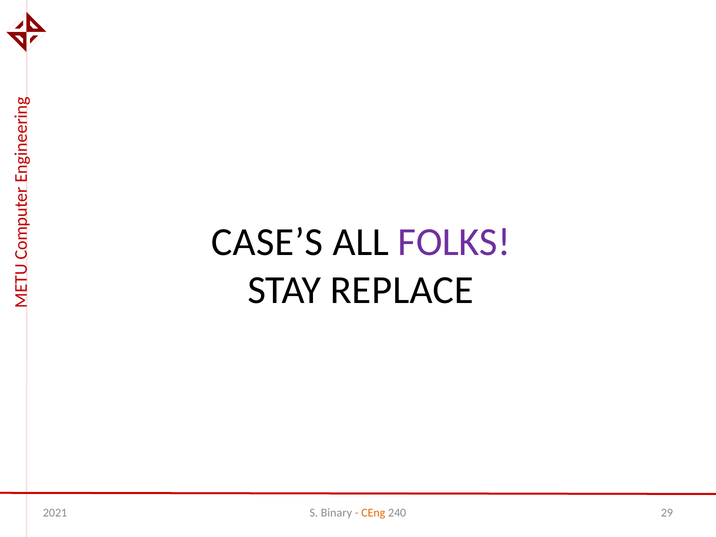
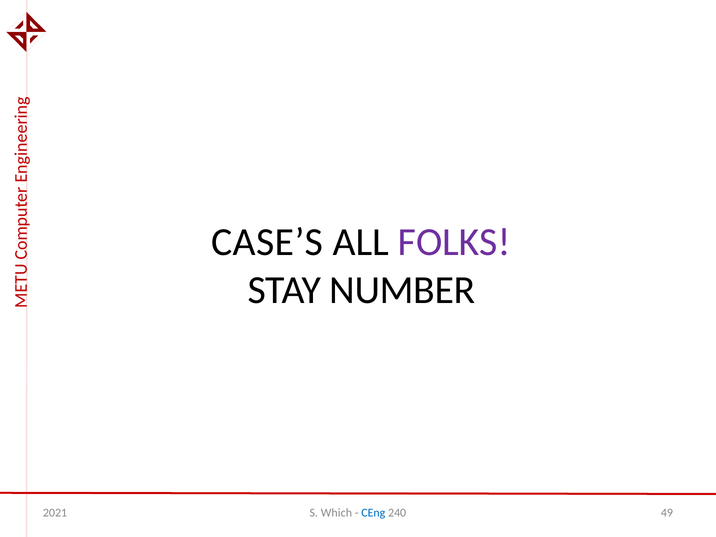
REPLACE: REPLACE -> NUMBER
Binary: Binary -> Which
CEng colour: orange -> blue
29: 29 -> 49
